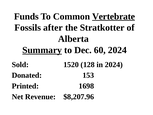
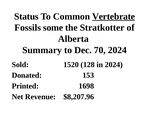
Funds: Funds -> Status
after: after -> some
Summary underline: present -> none
60: 60 -> 70
